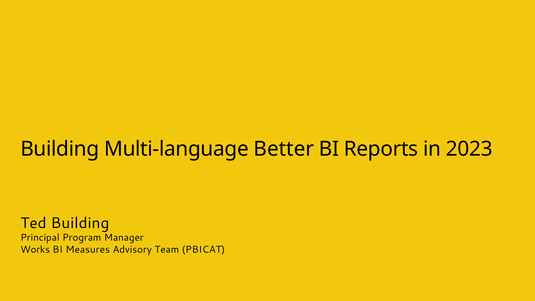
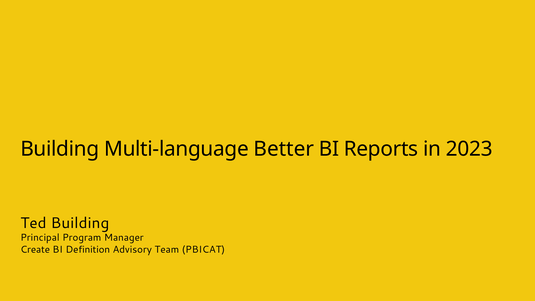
Works: Works -> Create
Measures: Measures -> Definition
